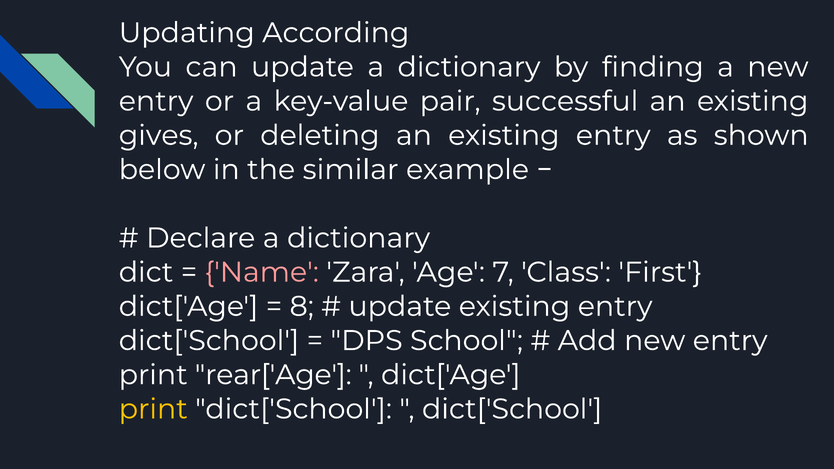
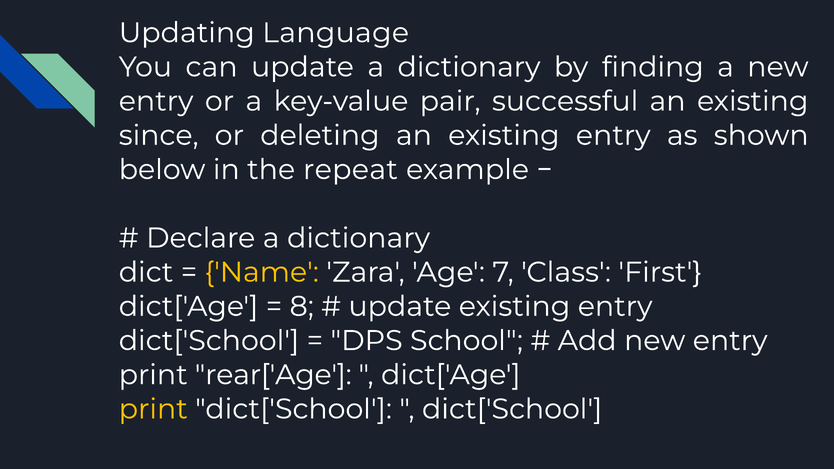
According: According -> Language
gives: gives -> since
similar: similar -> repeat
Name colour: pink -> yellow
